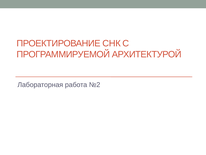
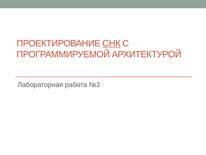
СНК underline: none -> present
